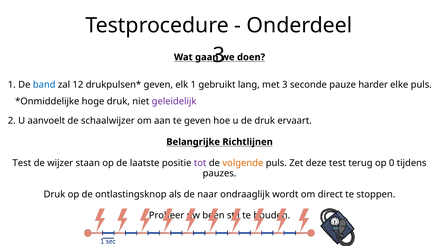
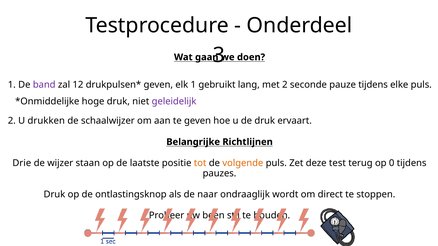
band colour: blue -> purple
met 3: 3 -> 2
pauze harder: harder -> tijdens
aanvoelt: aanvoelt -> drukken
Test at (22, 163): Test -> Drie
tot colour: purple -> orange
